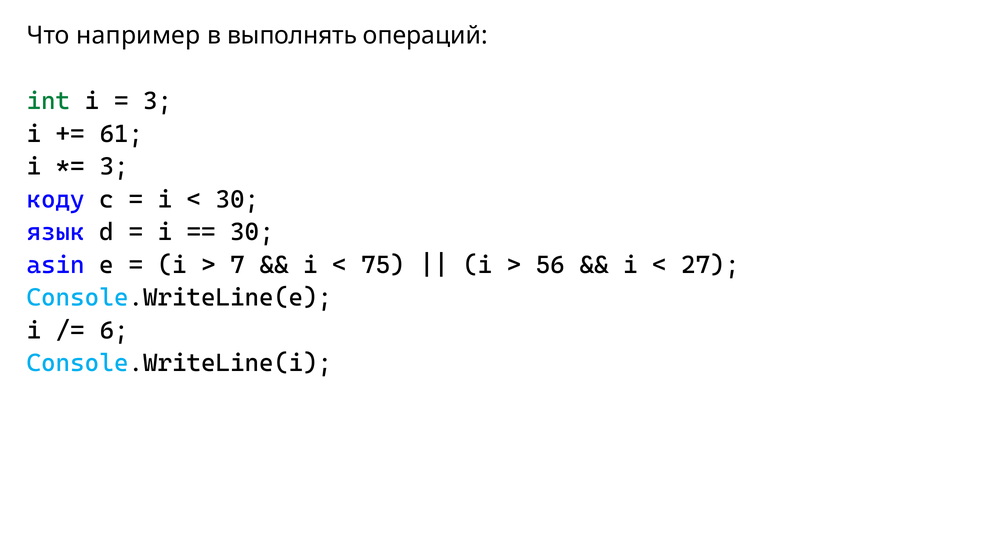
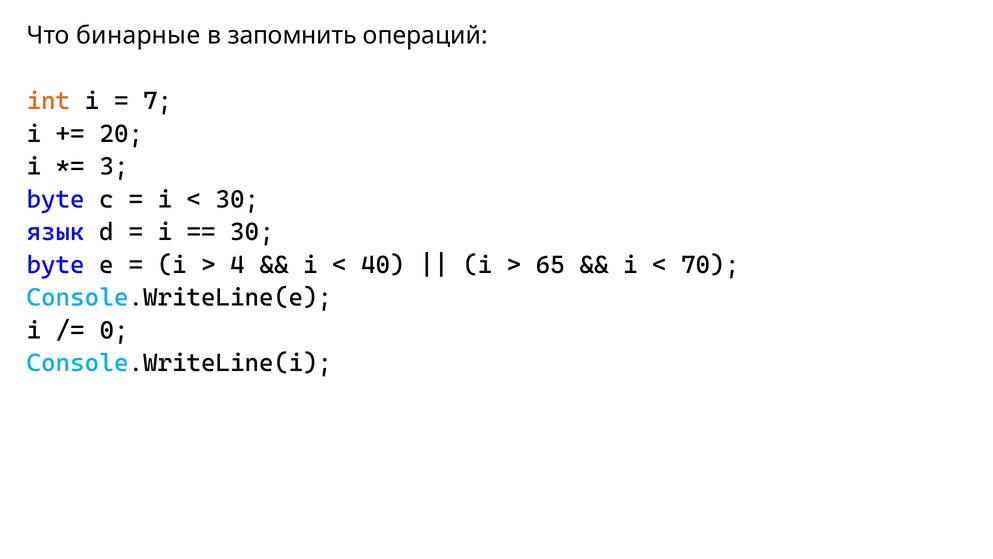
например: например -> бинарные
выполнять: выполнять -> запомнить
int colour: green -> orange
3 at (158, 101): 3 -> 7
61: 61 -> 20
коду at (56, 199): коду -> byte
asin at (56, 265): asin -> byte
7: 7 -> 4
75: 75 -> 40
56: 56 -> 65
27: 27 -> 70
6: 6 -> 0
